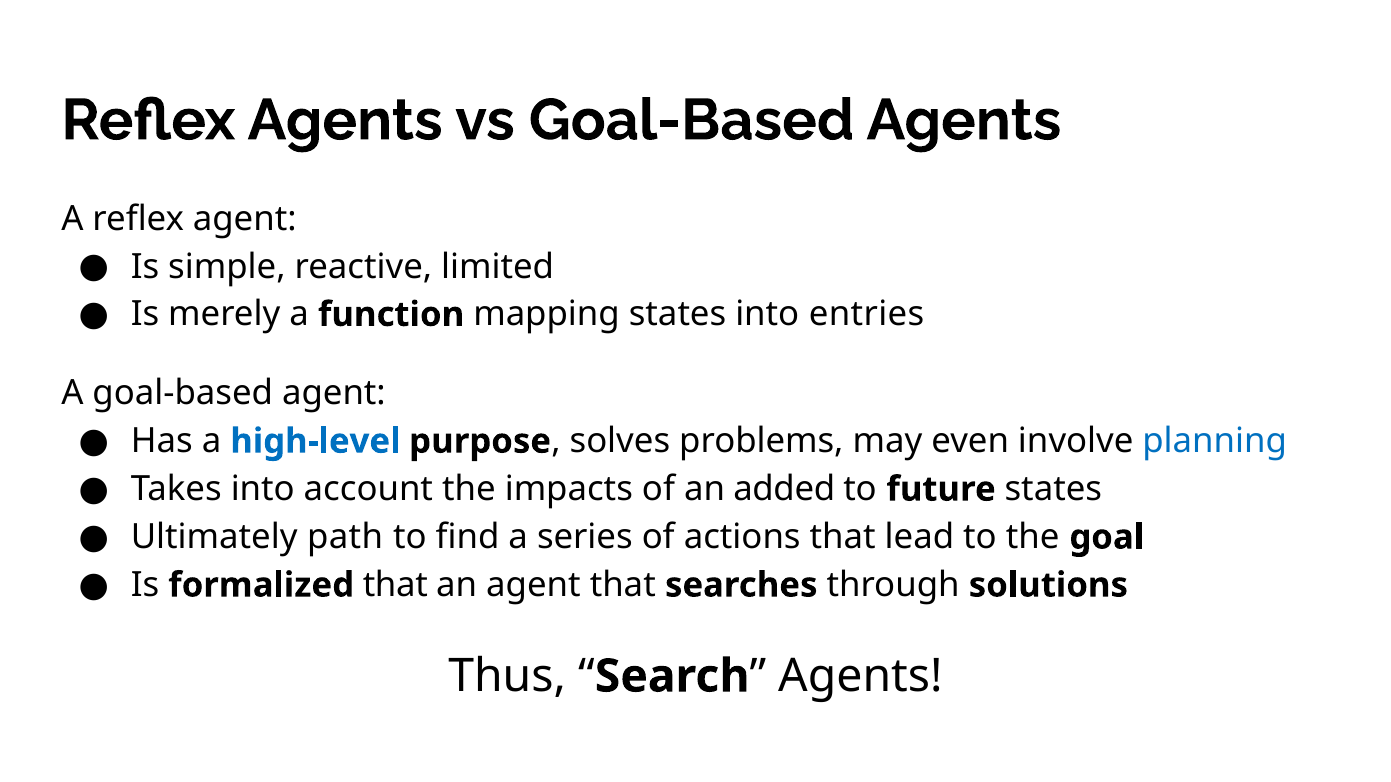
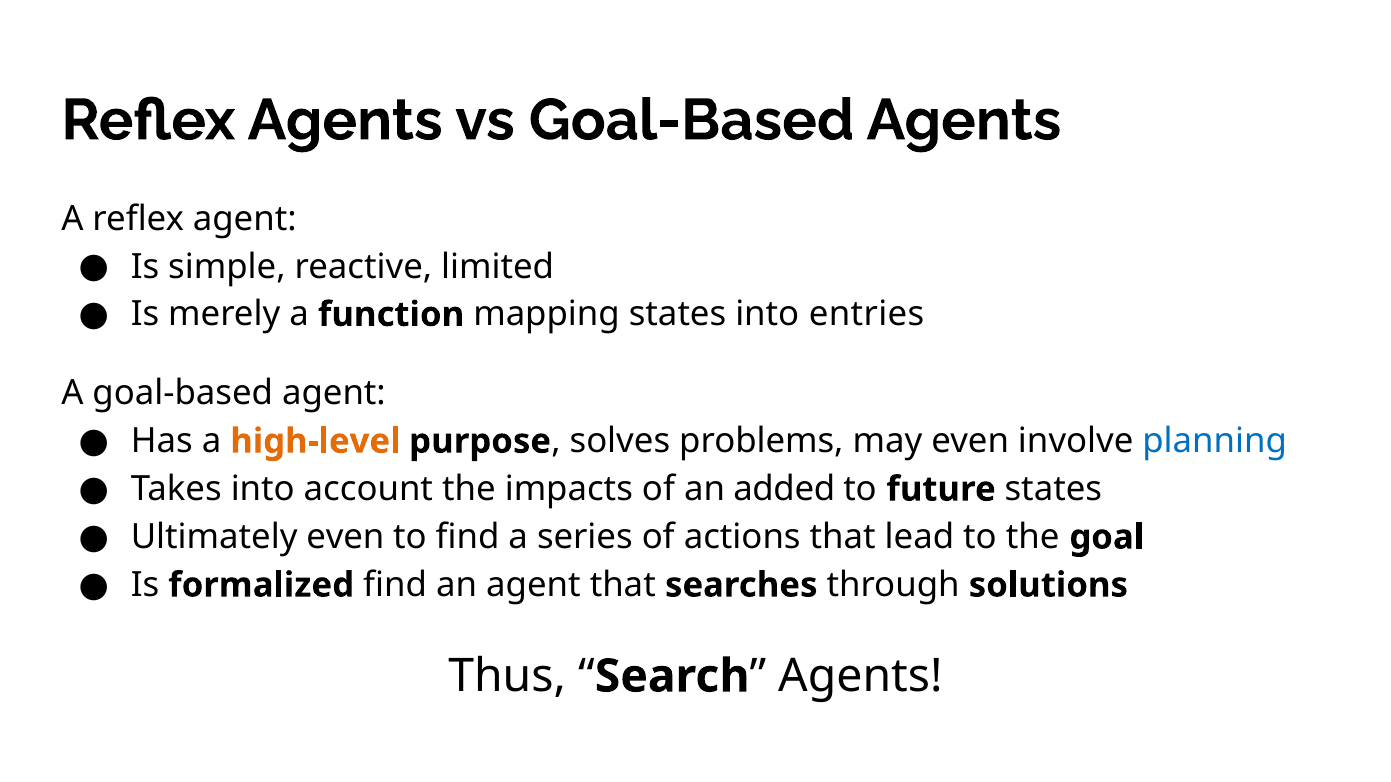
high-level colour: blue -> orange
Ultimately path: path -> even
formalized that: that -> find
